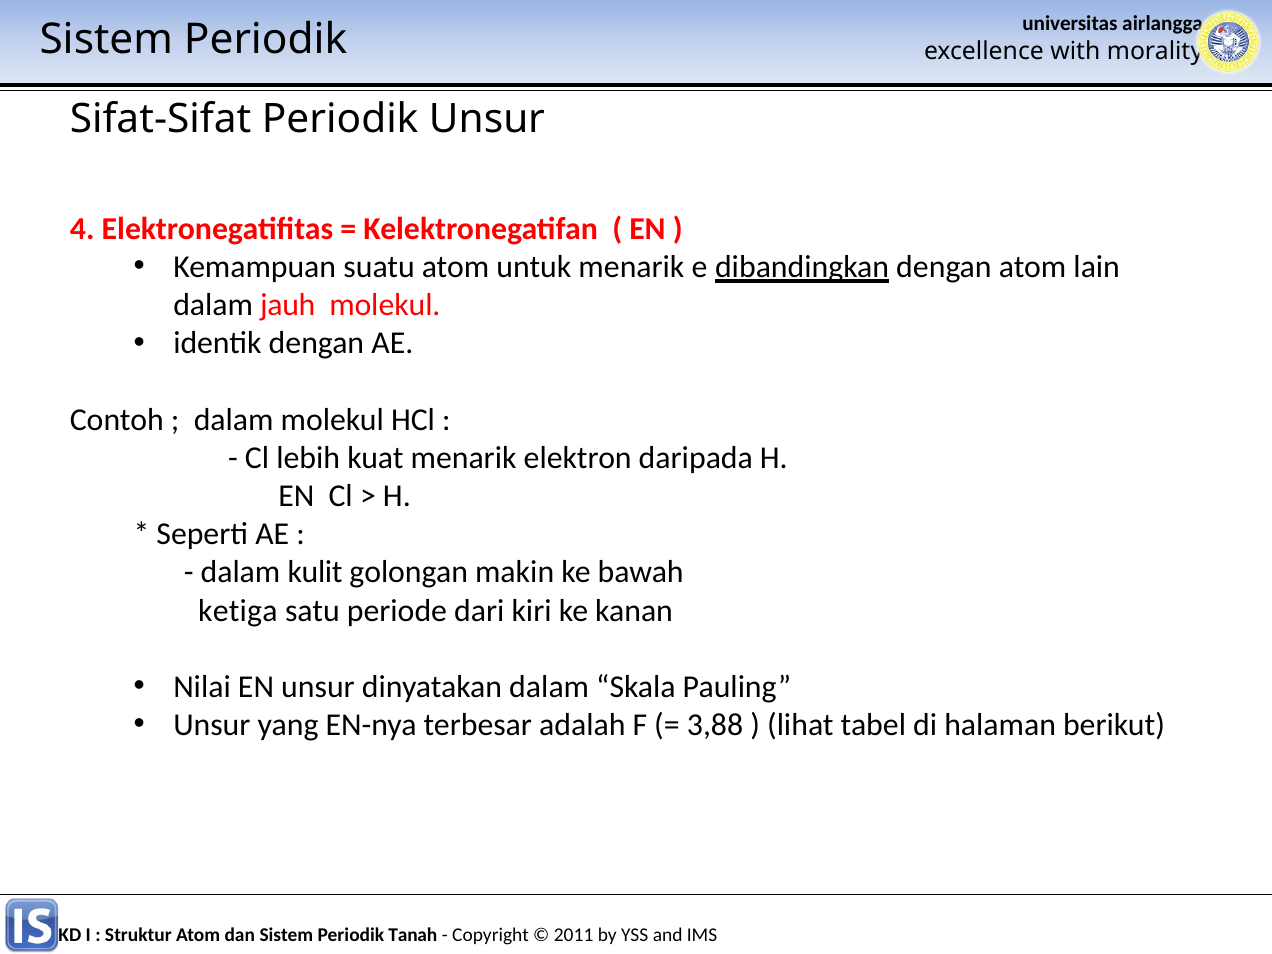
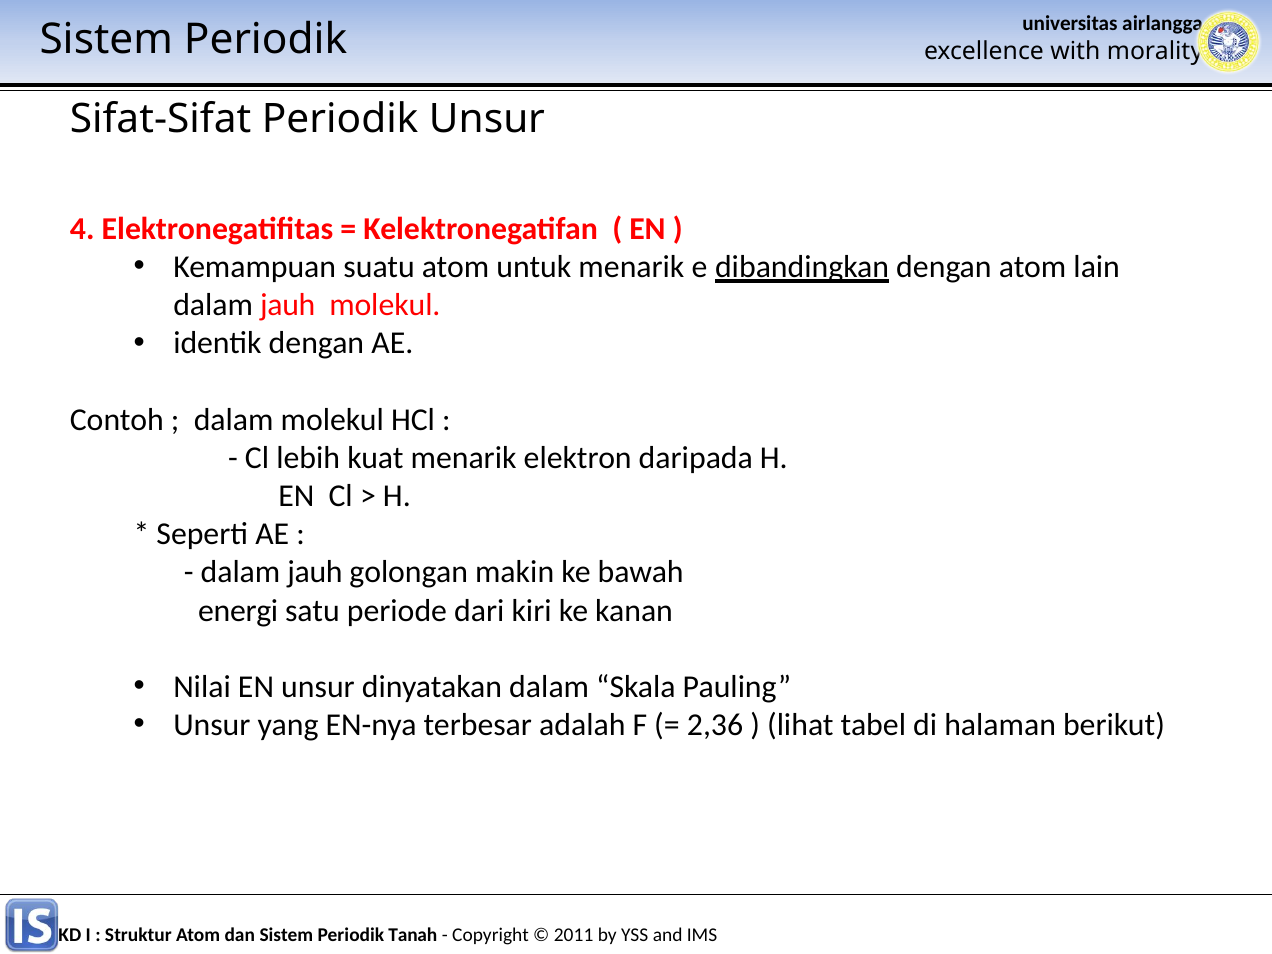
kulit at (315, 572): kulit -> jauh
ketiga: ketiga -> energi
3,88: 3,88 -> 2,36
